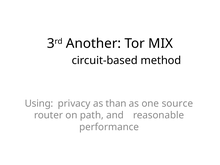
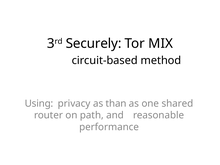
Another: Another -> Securely
source: source -> shared
